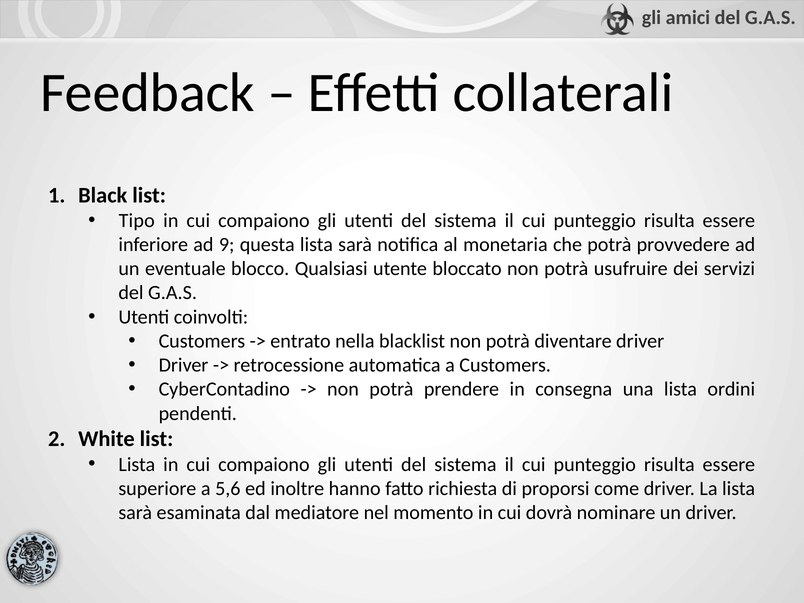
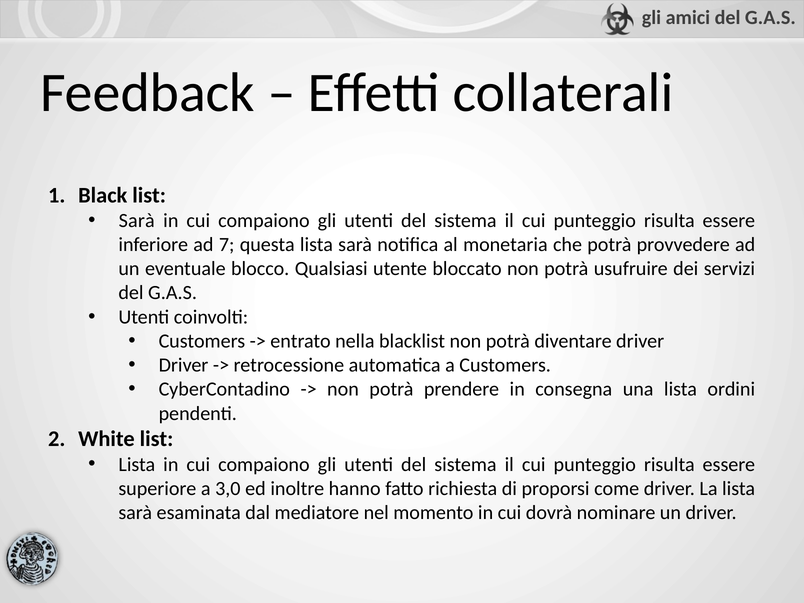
Tipo at (137, 220): Tipo -> Sarà
9: 9 -> 7
5,6: 5,6 -> 3,0
